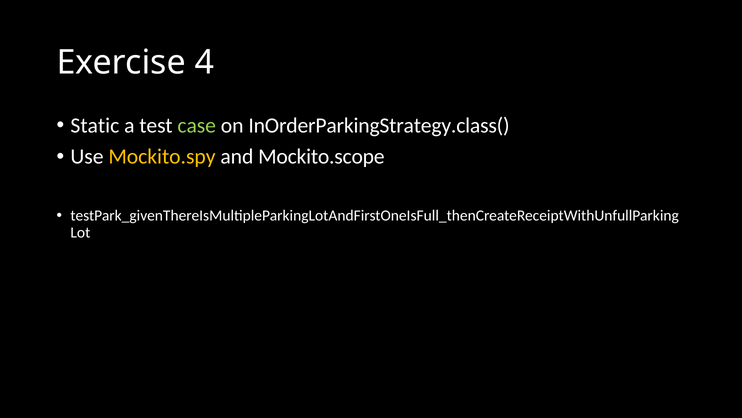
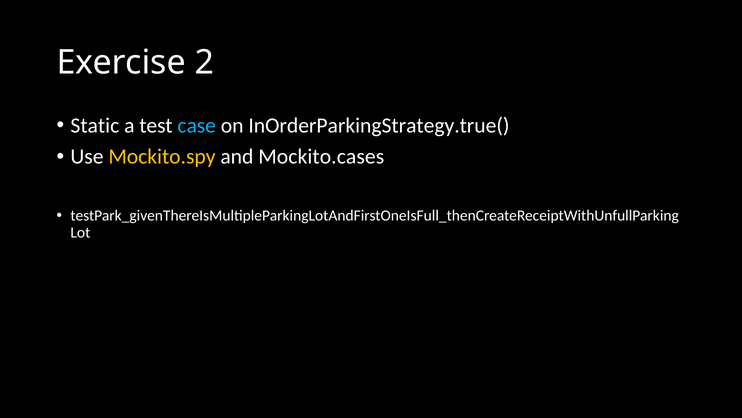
4: 4 -> 2
case colour: light green -> light blue
InOrderParkingStrategy.class(: InOrderParkingStrategy.class( -> InOrderParkingStrategy.true(
Mockito.scope: Mockito.scope -> Mockito.cases
